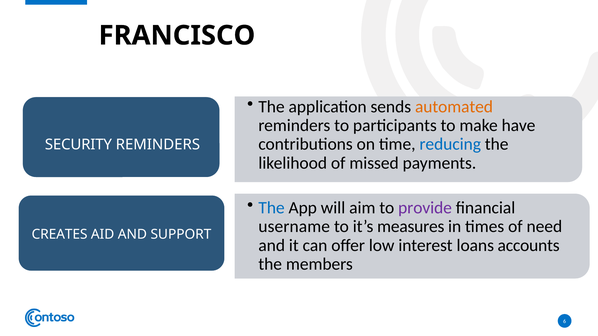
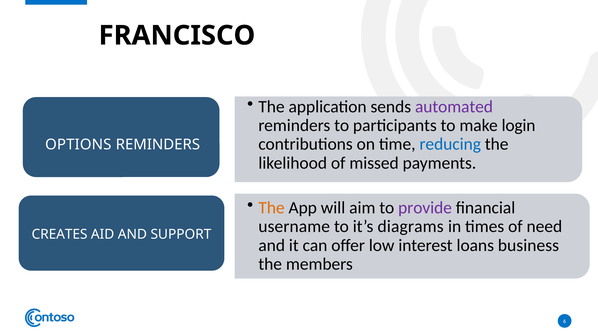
automated colour: orange -> purple
have: have -> login
SECURITY: SECURITY -> OPTIONS
The at (272, 208) colour: blue -> orange
measures: measures -> diagrams
accounts: accounts -> business
